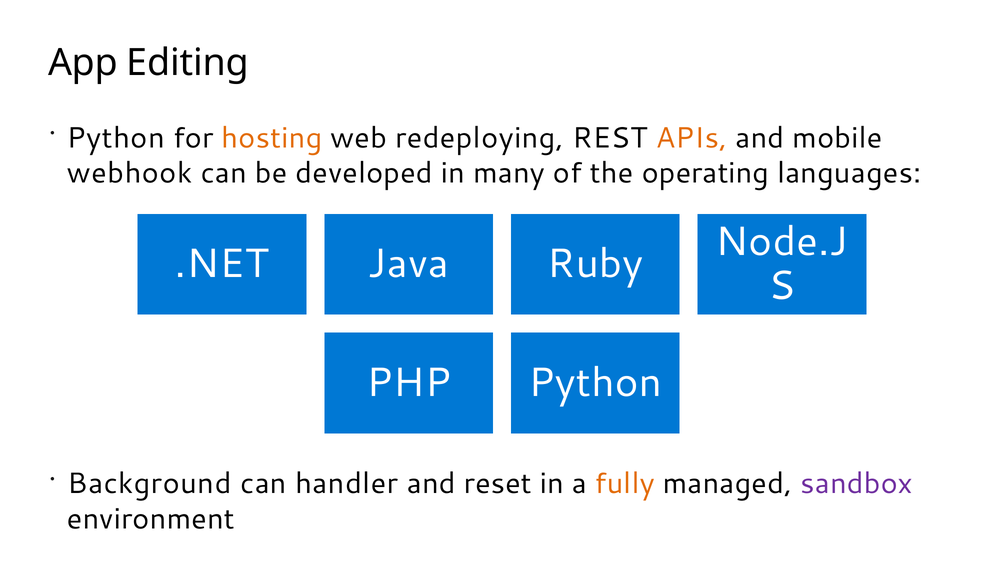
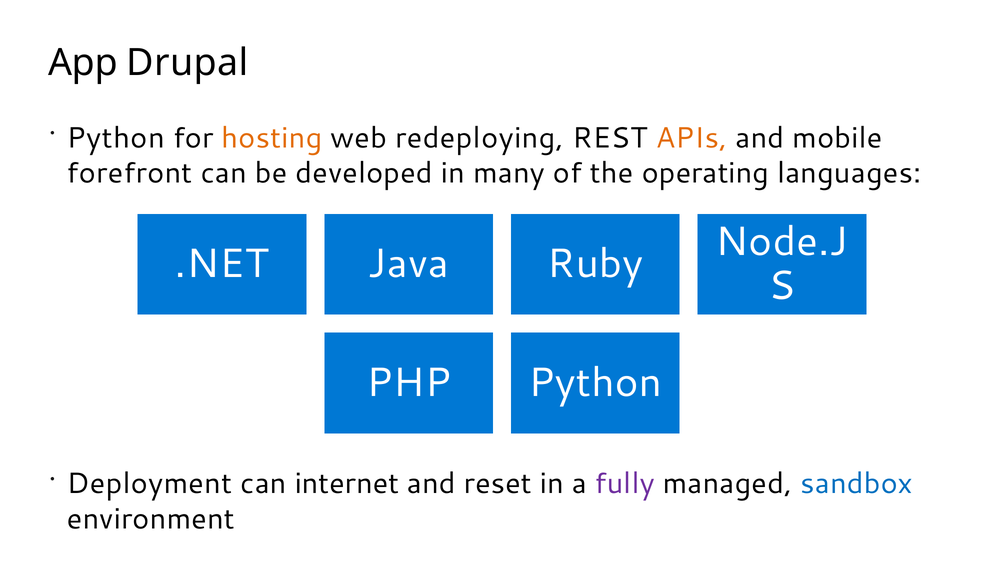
Editing: Editing -> Drupal
webhook: webhook -> forefront
Background: Background -> Deployment
handler: handler -> internet
fully colour: orange -> purple
sandbox colour: purple -> blue
